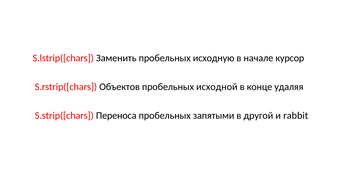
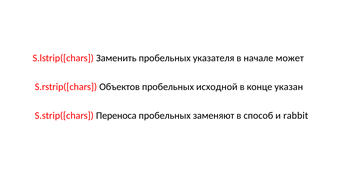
исходную: исходную -> указателя
курсор: курсор -> может
удаляя: удаляя -> указан
запятыми: запятыми -> заменяют
другой: другой -> способ
